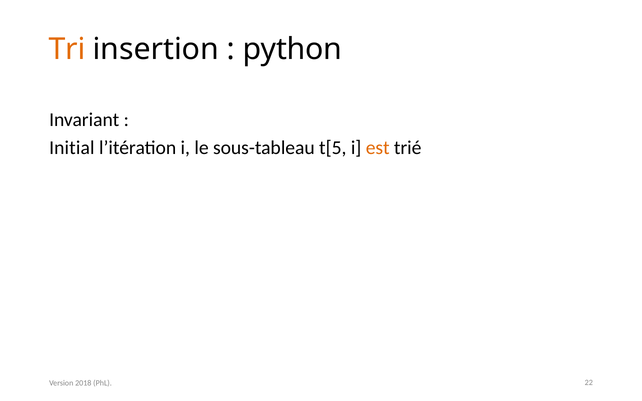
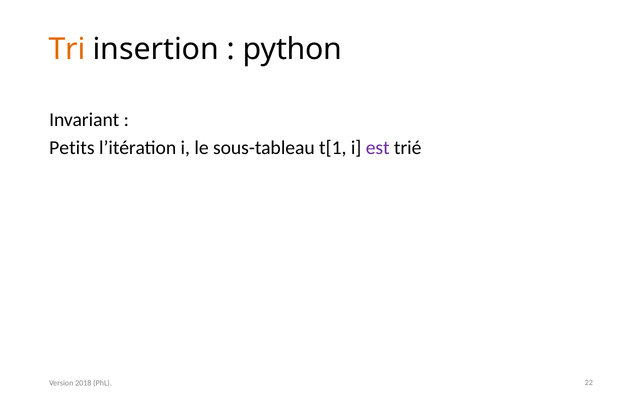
Initial: Initial -> Petits
t[5: t[5 -> t[1
est colour: orange -> purple
